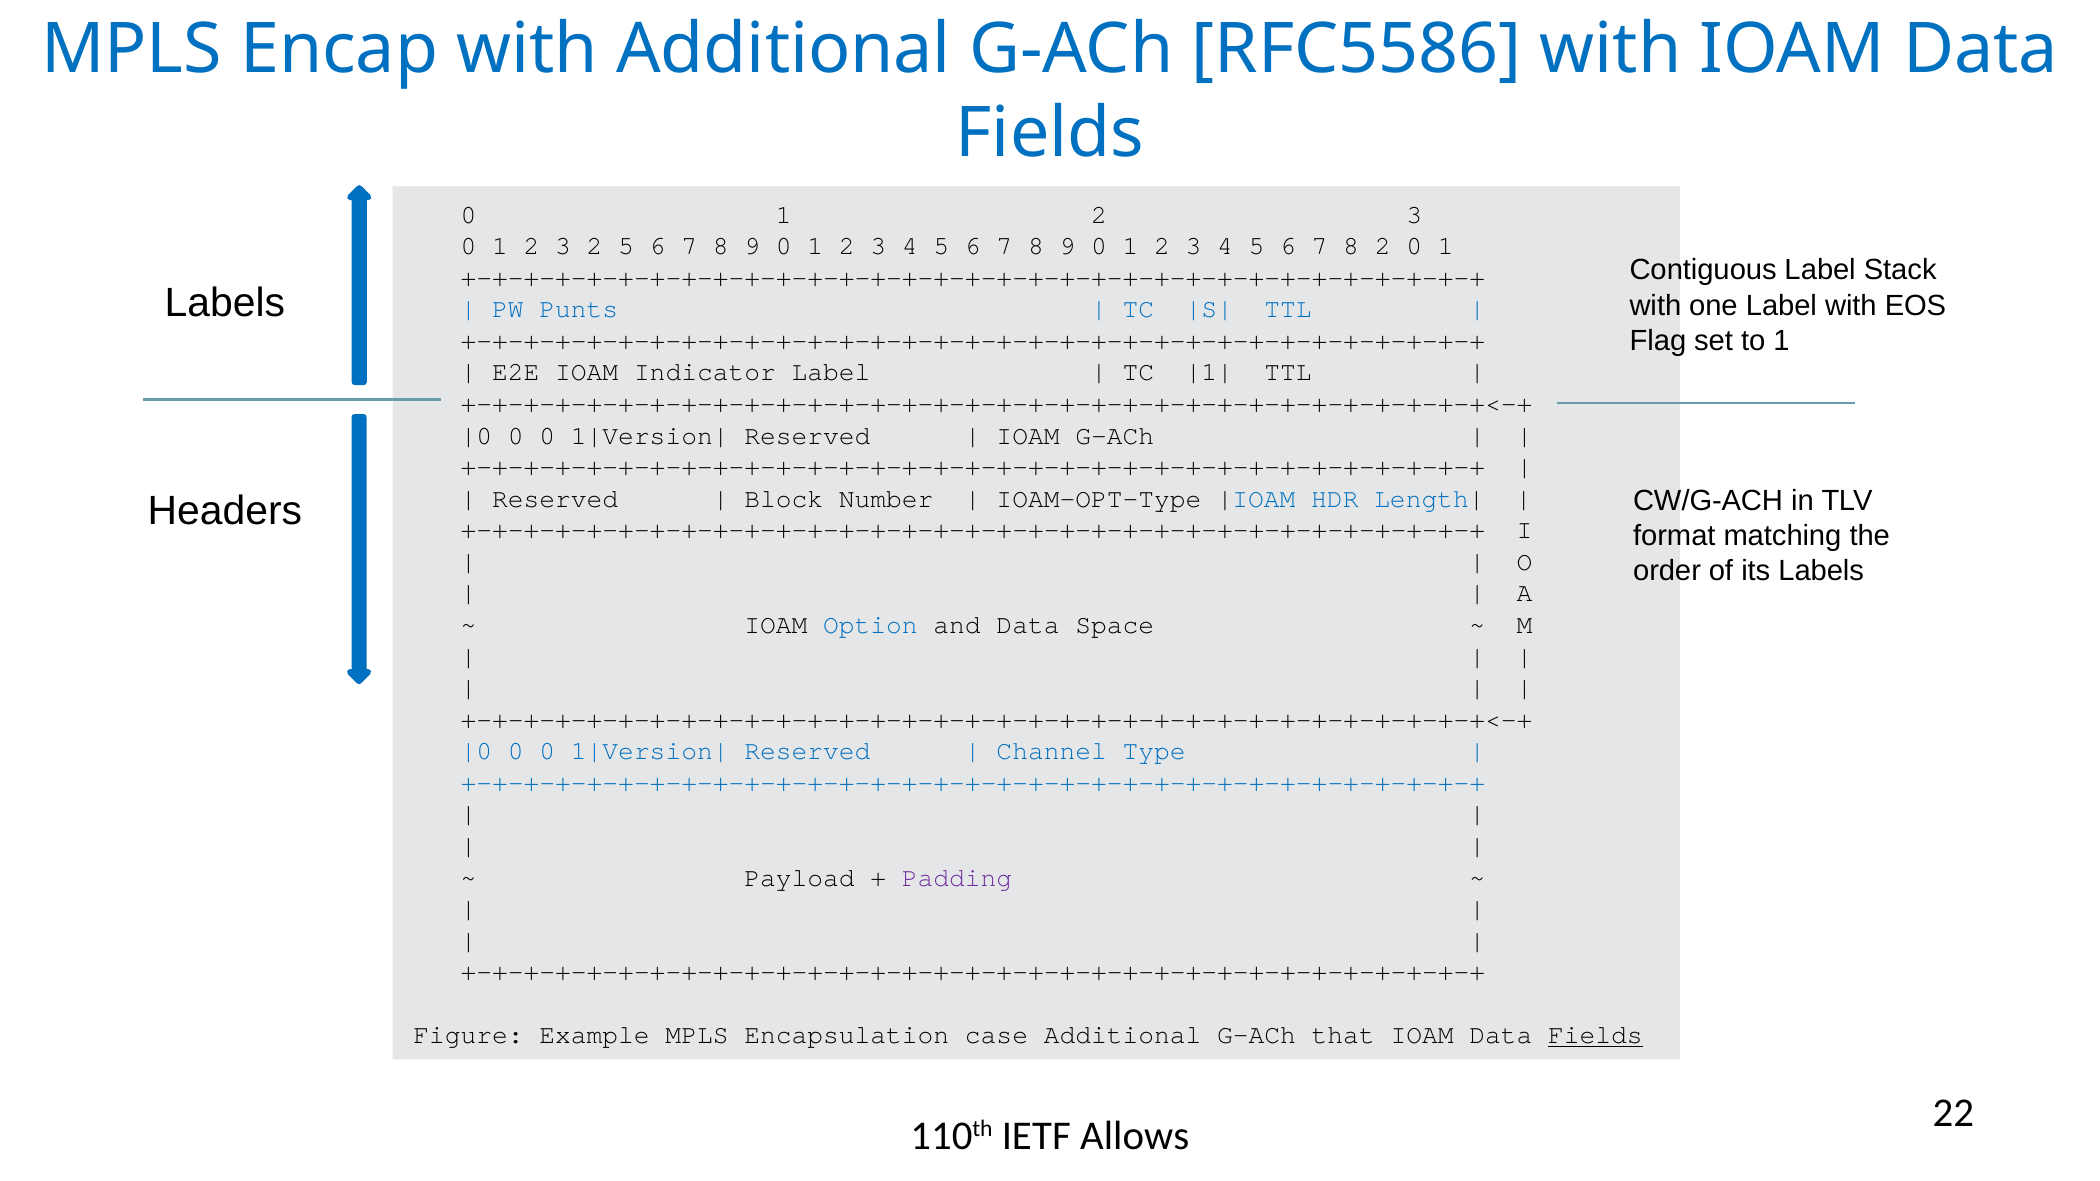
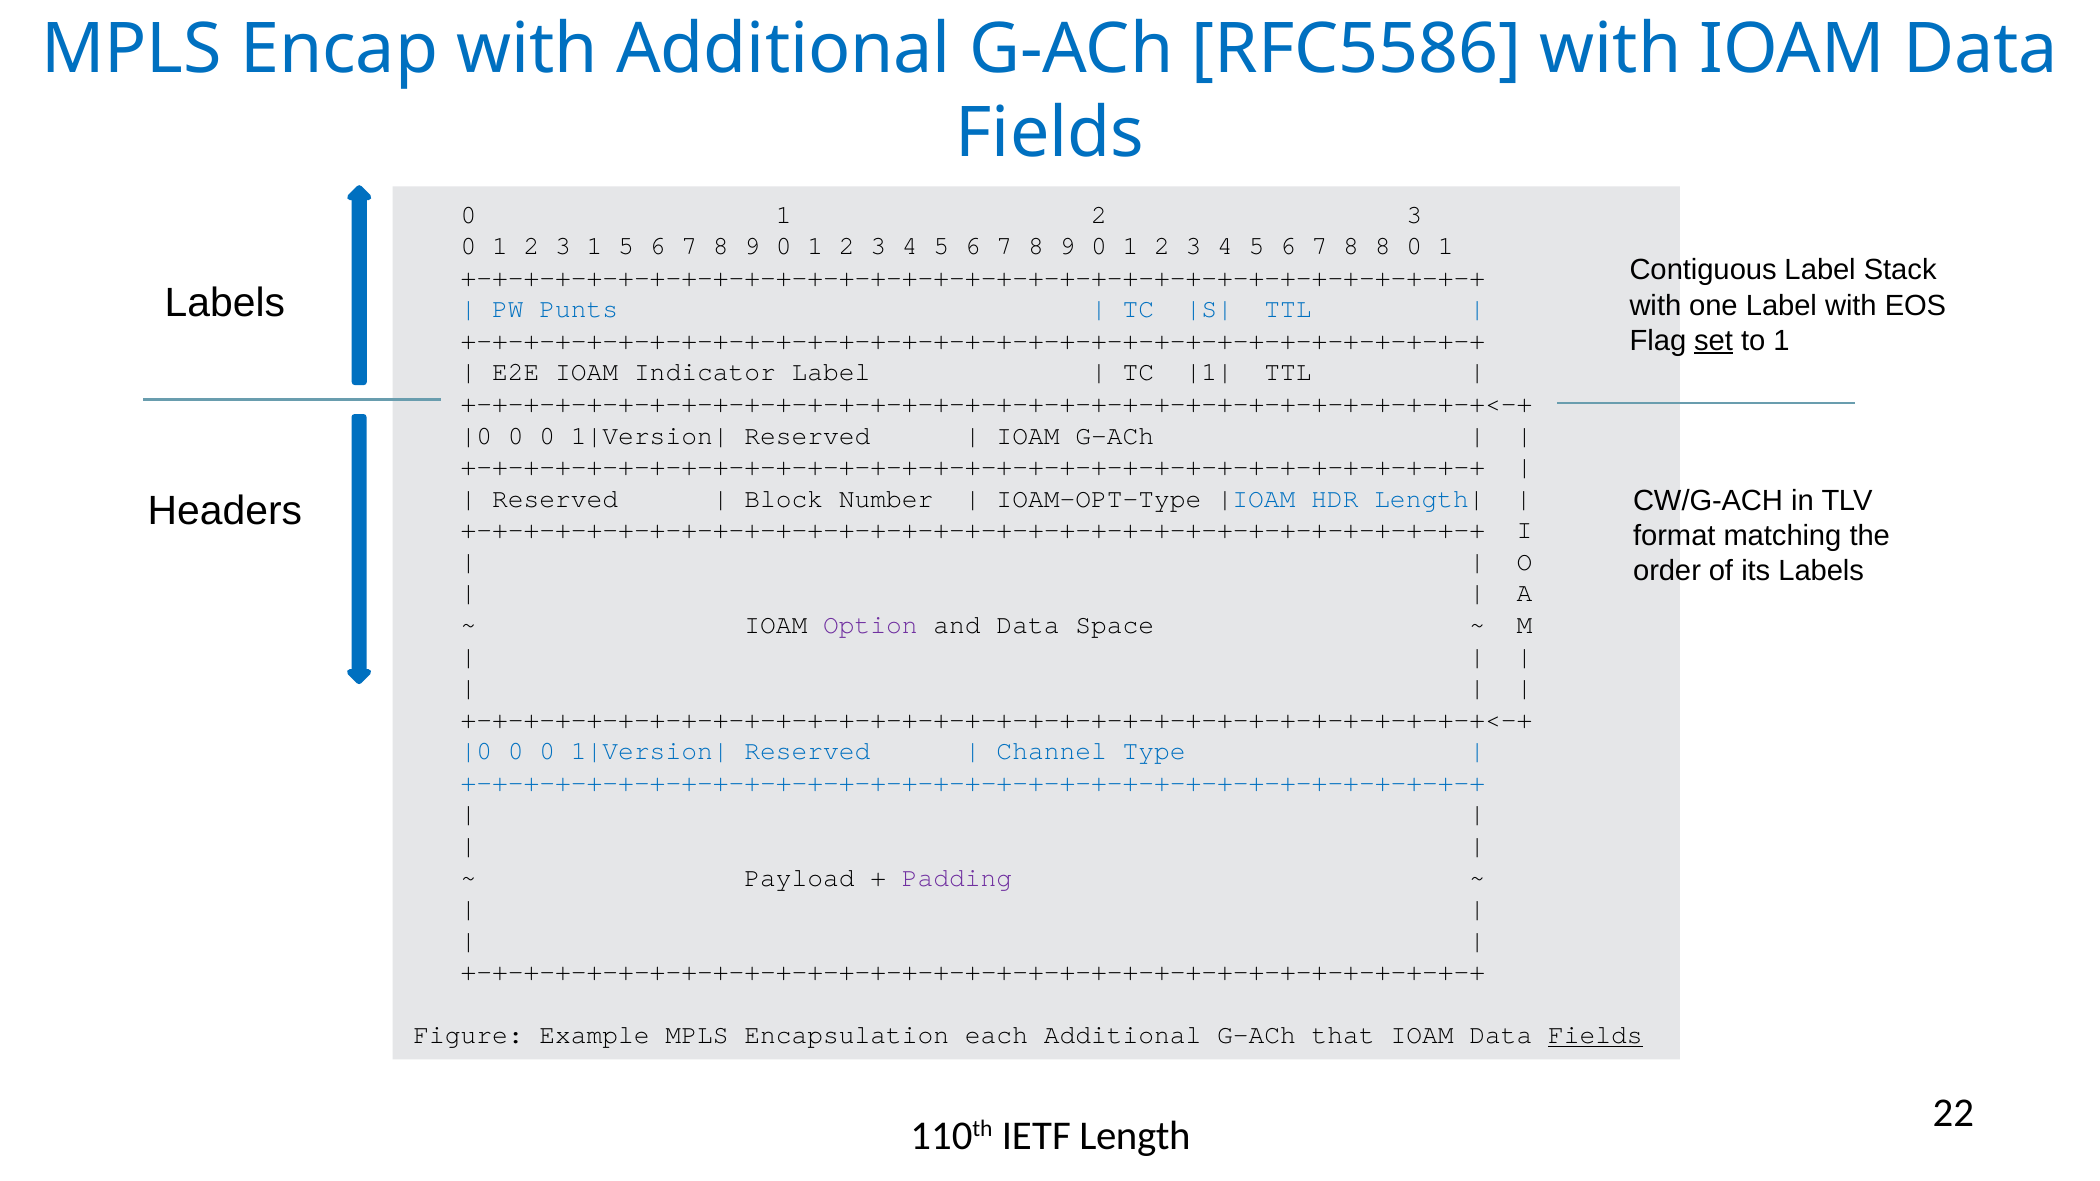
3 2: 2 -> 1
8 2: 2 -> 8
set underline: none -> present
Option colour: blue -> purple
case: case -> each
Allows: Allows -> Length
